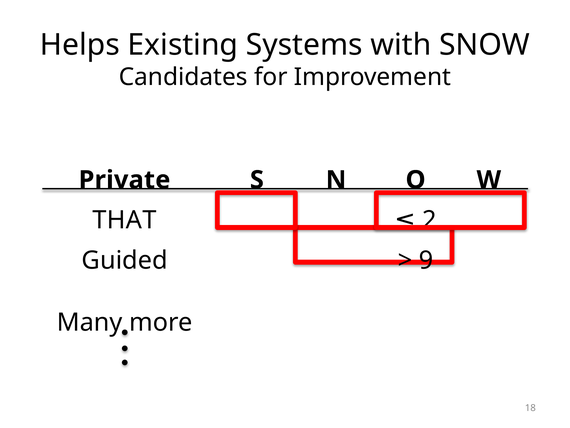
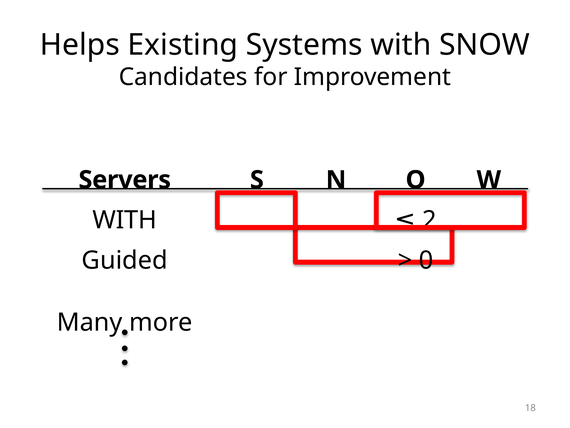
Private: Private -> Servers
THAT at (125, 220): THAT -> WITH
9: 9 -> 0
